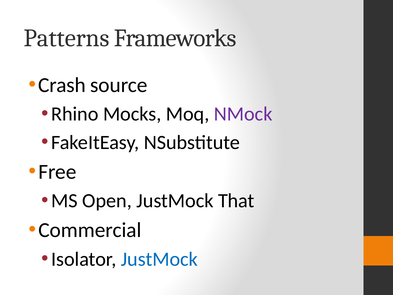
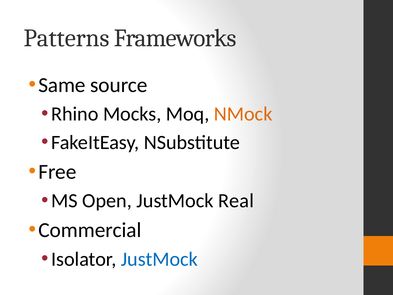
Crash: Crash -> Same
NMock colour: purple -> orange
That: That -> Real
